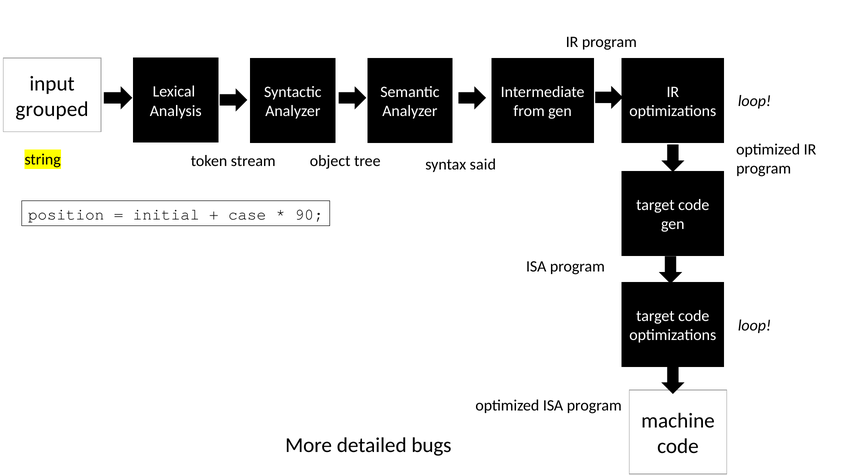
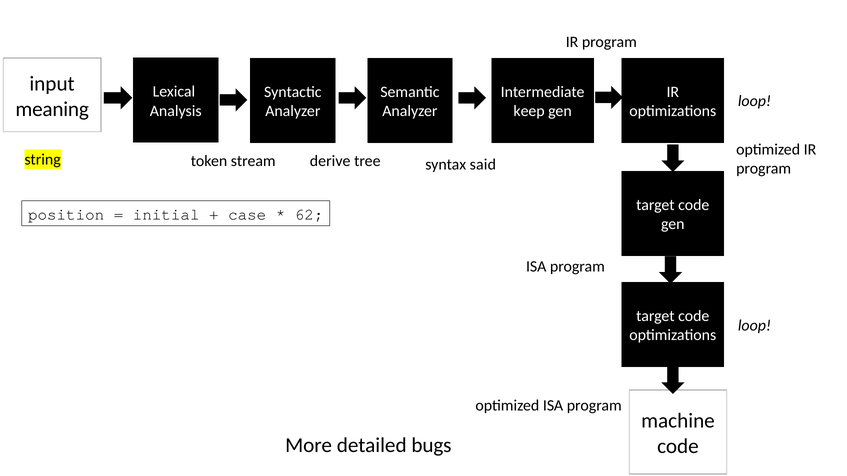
grouped: grouped -> meaning
from: from -> keep
object: object -> derive
90: 90 -> 62
